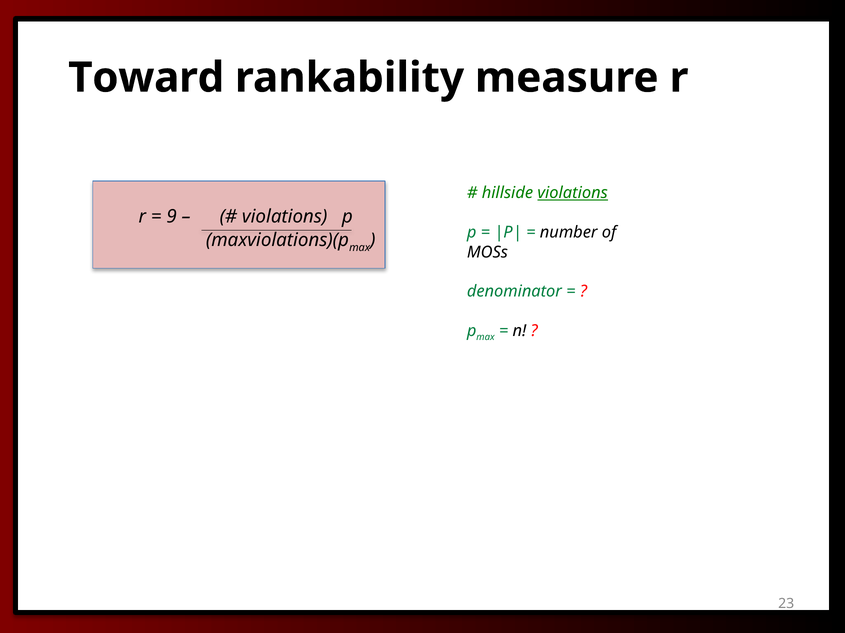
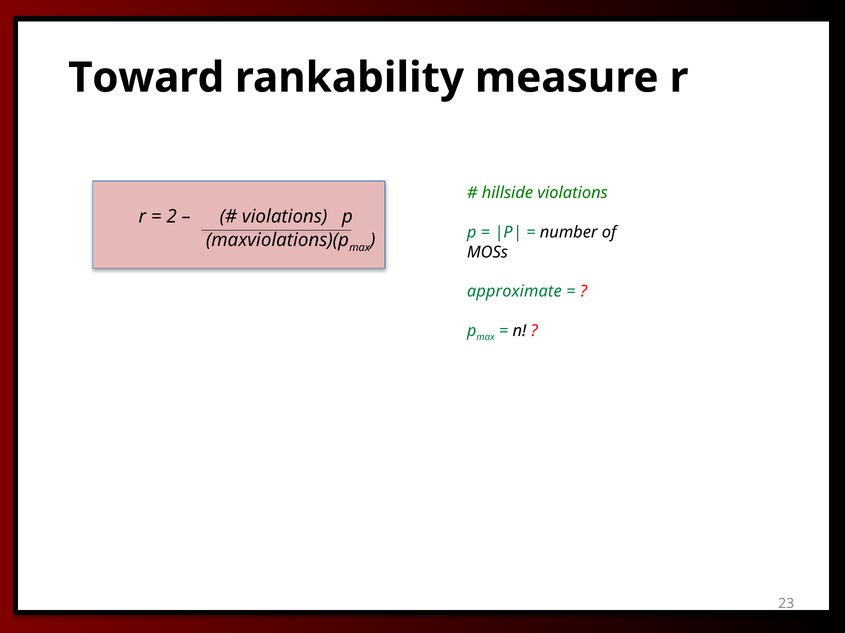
violations at (573, 193) underline: present -> none
9: 9 -> 2
denominator: denominator -> approximate
